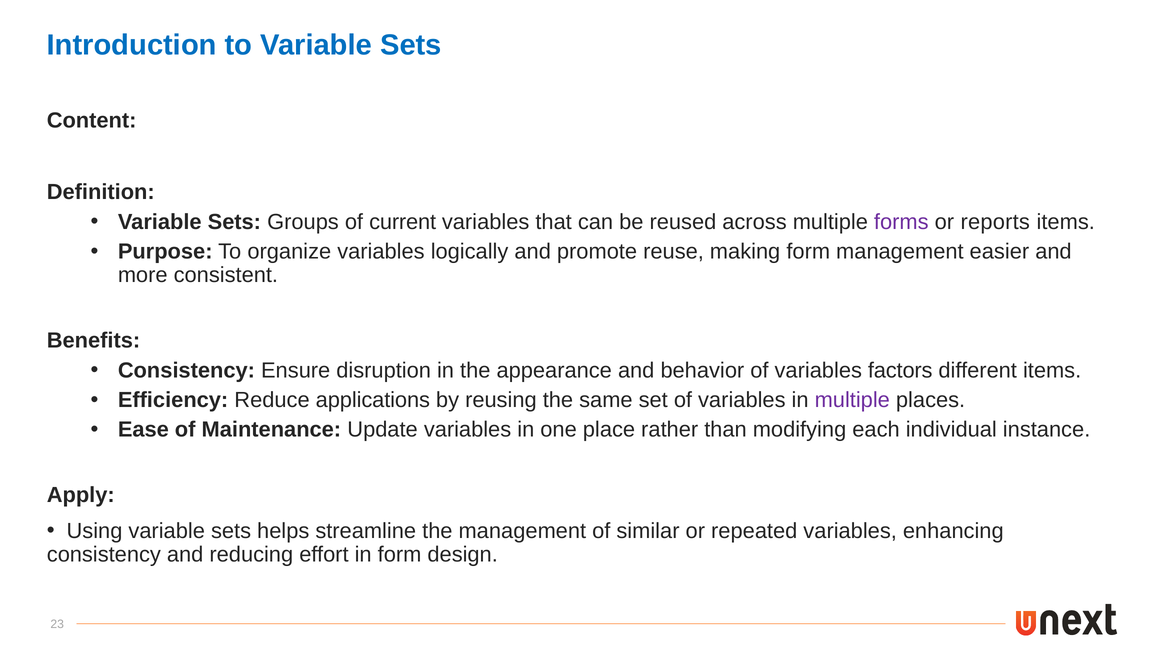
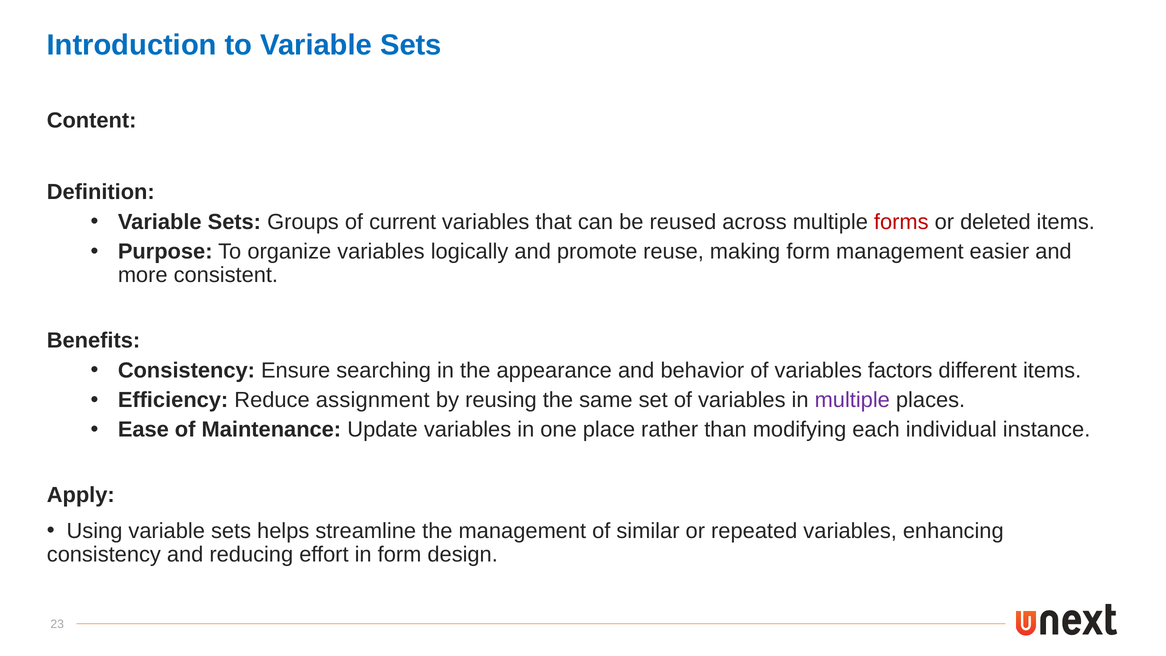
forms colour: purple -> red
reports: reports -> deleted
disruption: disruption -> searching
applications: applications -> assignment
